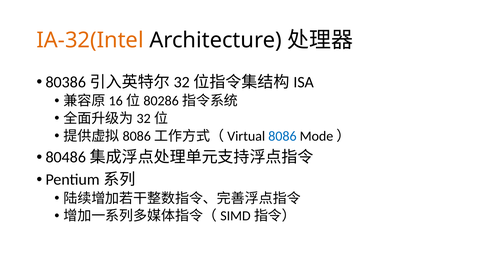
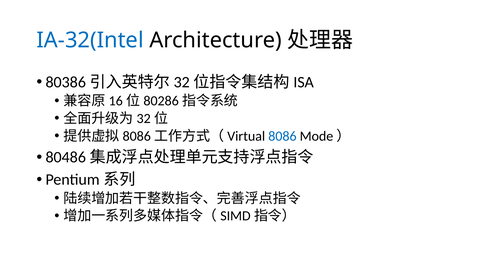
IA-32(Intel colour: orange -> blue
